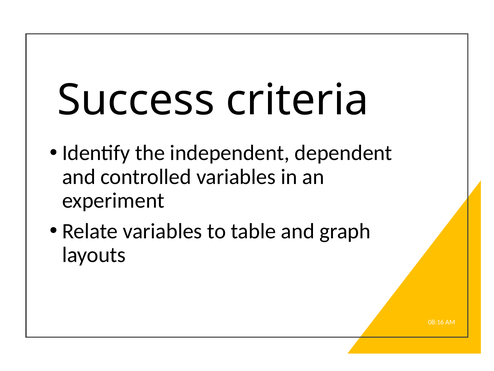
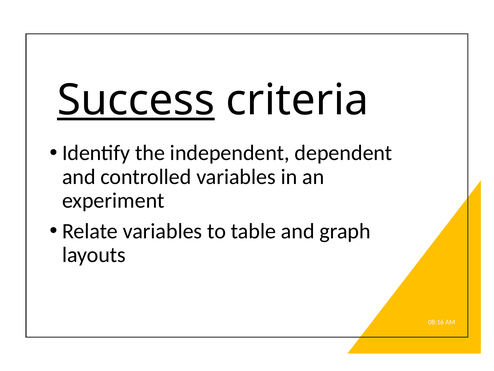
Success underline: none -> present
